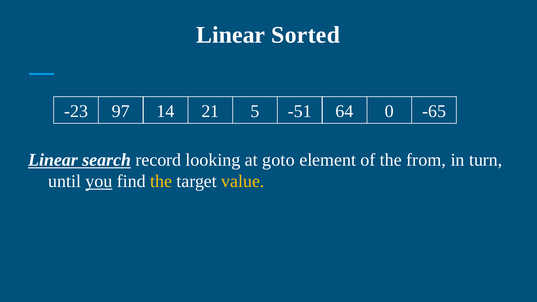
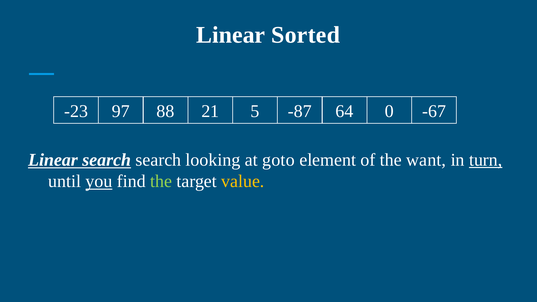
14: 14 -> 88
-51: -51 -> -87
-65: -65 -> -67
search record: record -> search
from: from -> want
turn underline: none -> present
the at (161, 181) colour: yellow -> light green
